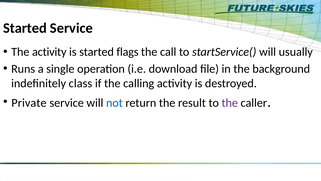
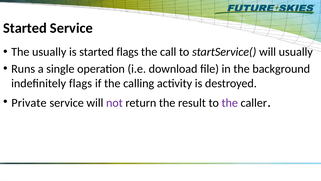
The activity: activity -> usually
indefinitely class: class -> flags
not colour: blue -> purple
